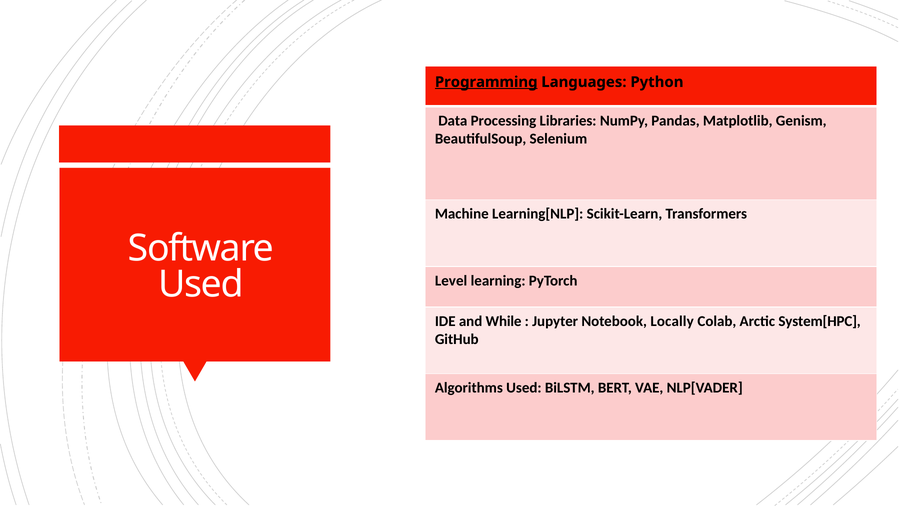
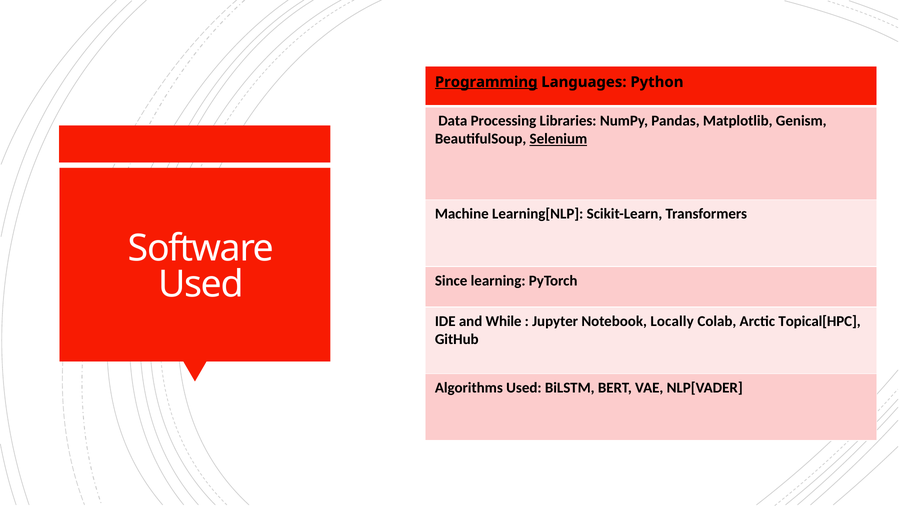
Selenium underline: none -> present
Level: Level -> Since
System[HPC: System[HPC -> Topical[HPC
